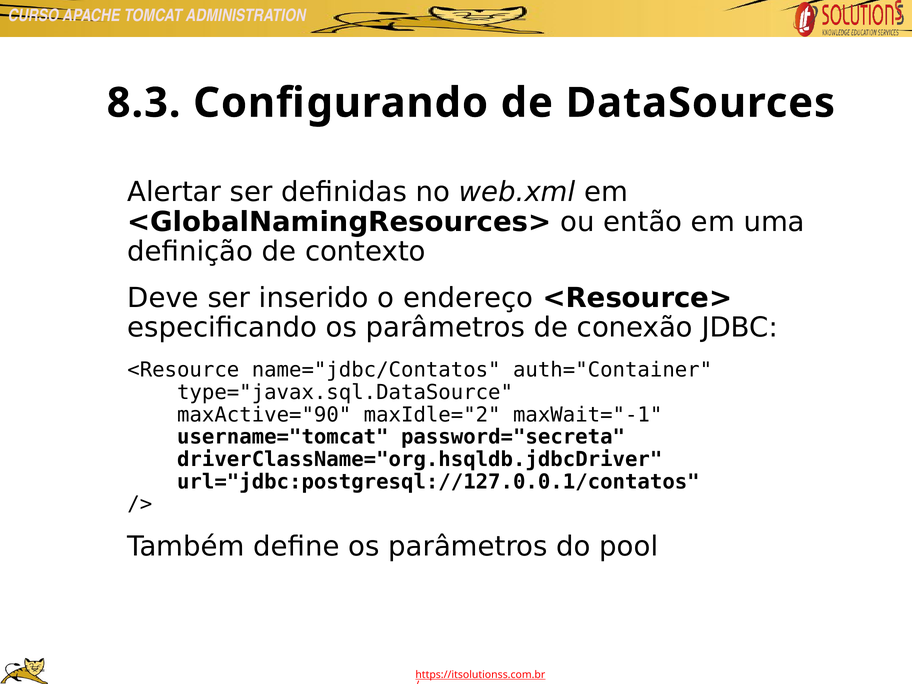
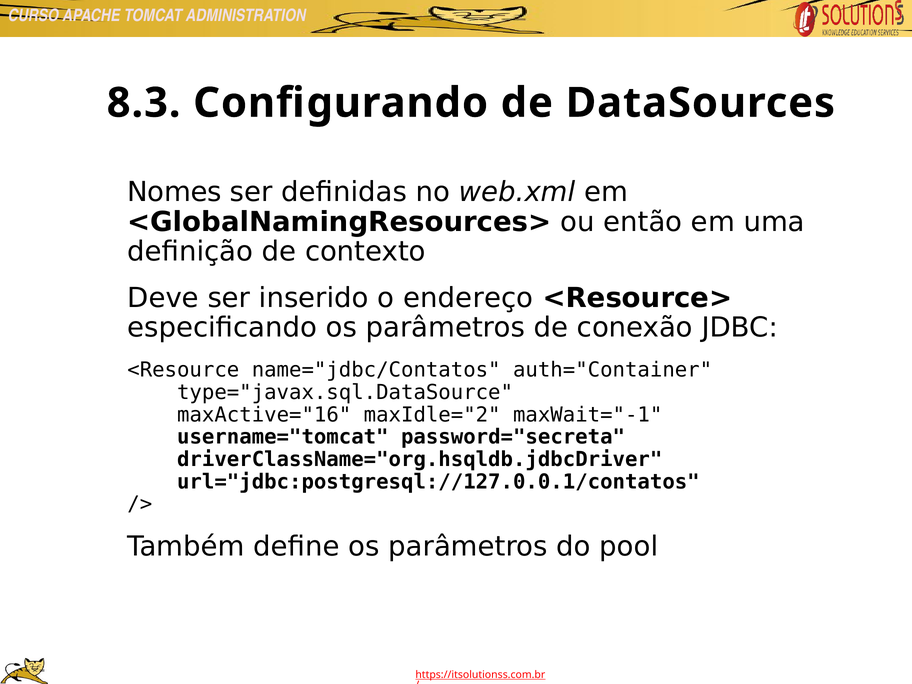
Alertar: Alertar -> Nomes
maxActive="90: maxActive="90 -> maxActive="16
